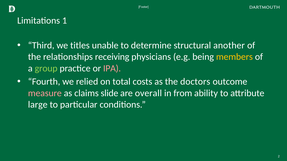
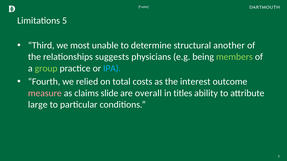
1: 1 -> 5
titles: titles -> most
receiving: receiving -> suggests
members colour: yellow -> light green
IPA colour: pink -> light blue
doctors: doctors -> interest
from: from -> titles
